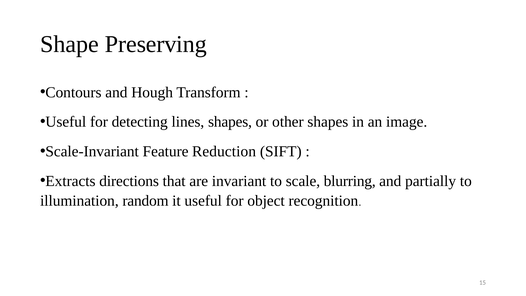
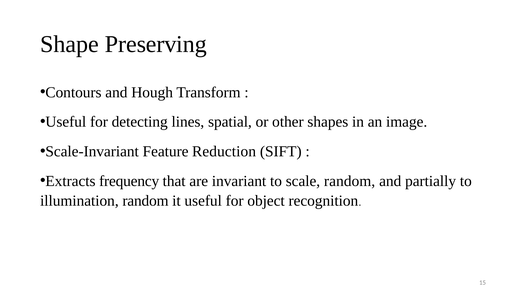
lines shapes: shapes -> spatial
directions: directions -> frequency
scale blurring: blurring -> random
